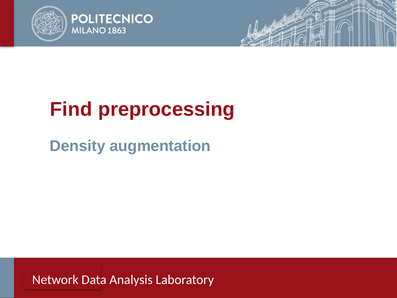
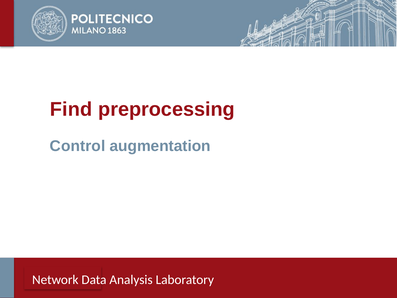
Density: Density -> Control
